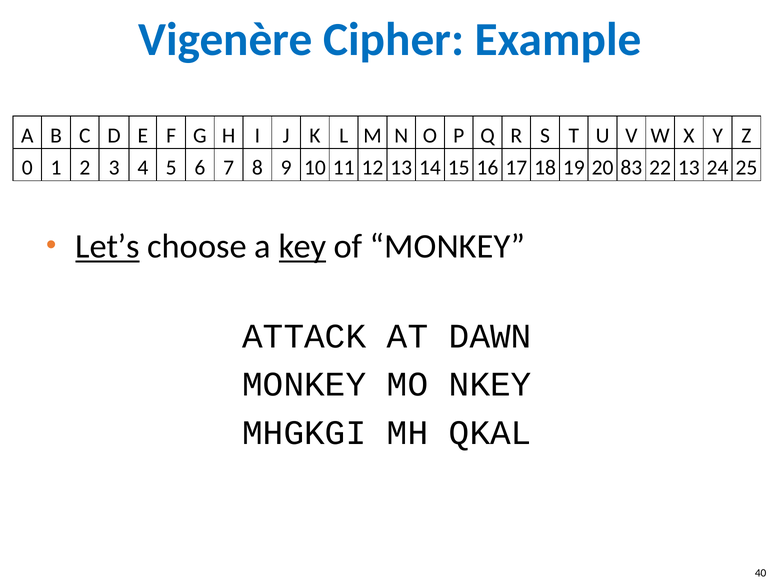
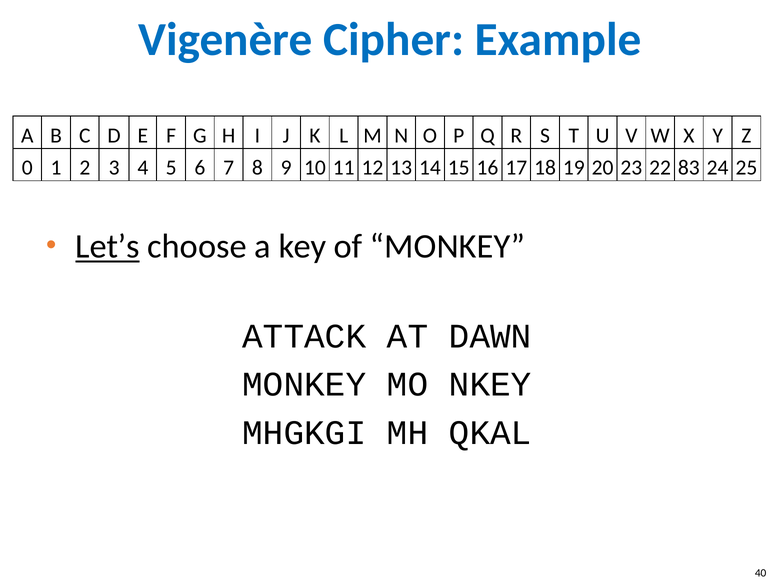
83: 83 -> 23
22 13: 13 -> 83
key underline: present -> none
